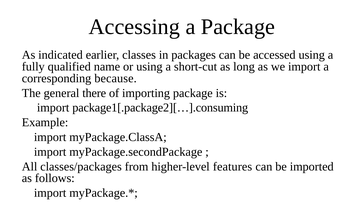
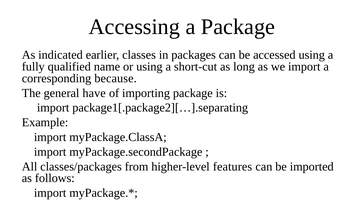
there: there -> have
package1[.package2][…].consuming: package1[.package2][…].consuming -> package1[.package2][…].separating
